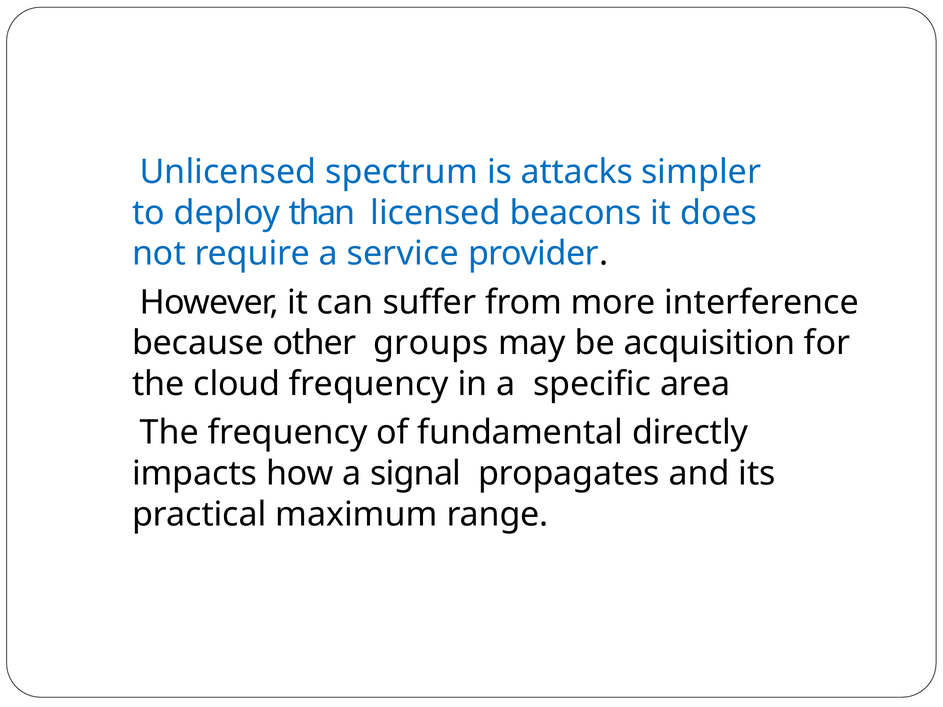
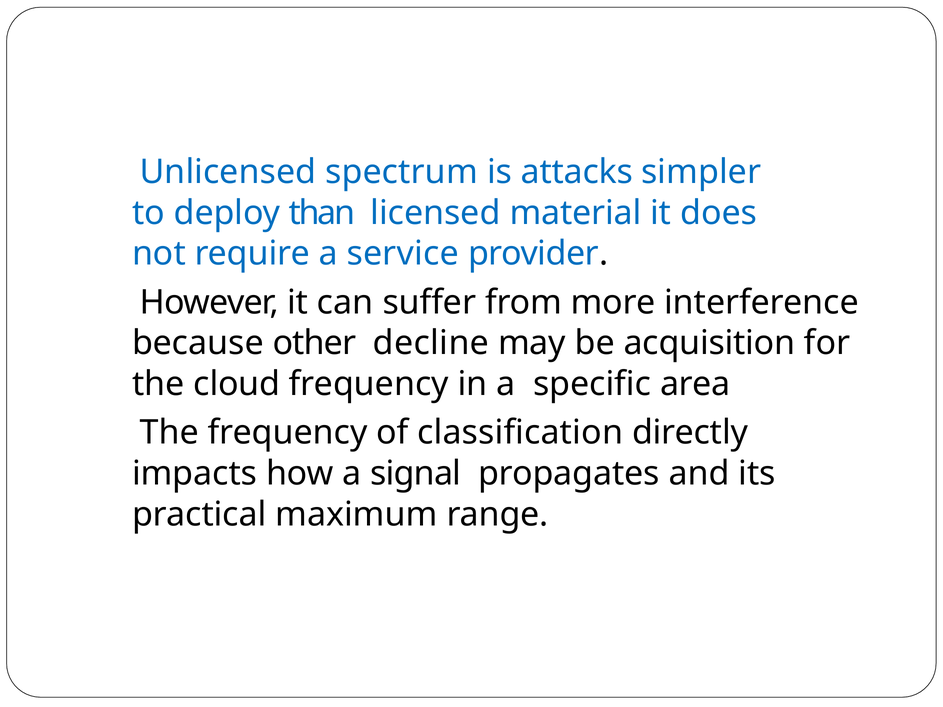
beacons: beacons -> material
groups: groups -> decline
fundamental: fundamental -> classification
